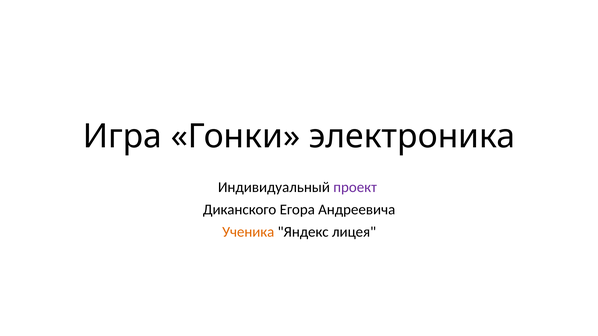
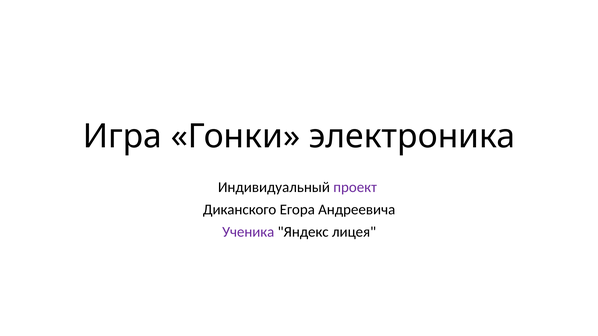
Ученика colour: orange -> purple
